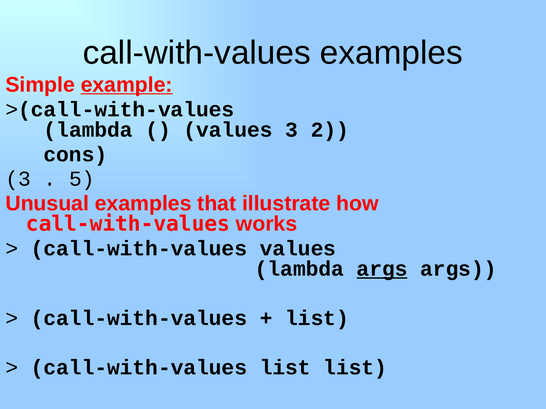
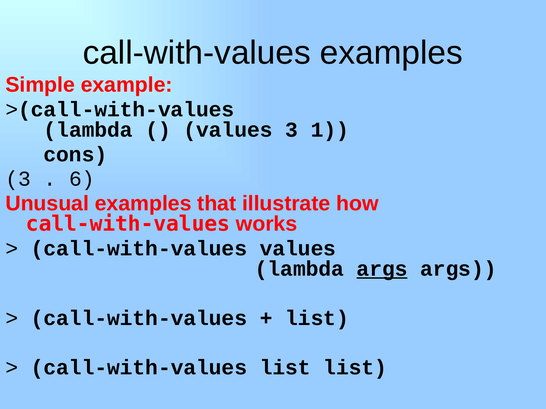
example underline: present -> none
2: 2 -> 1
5: 5 -> 6
